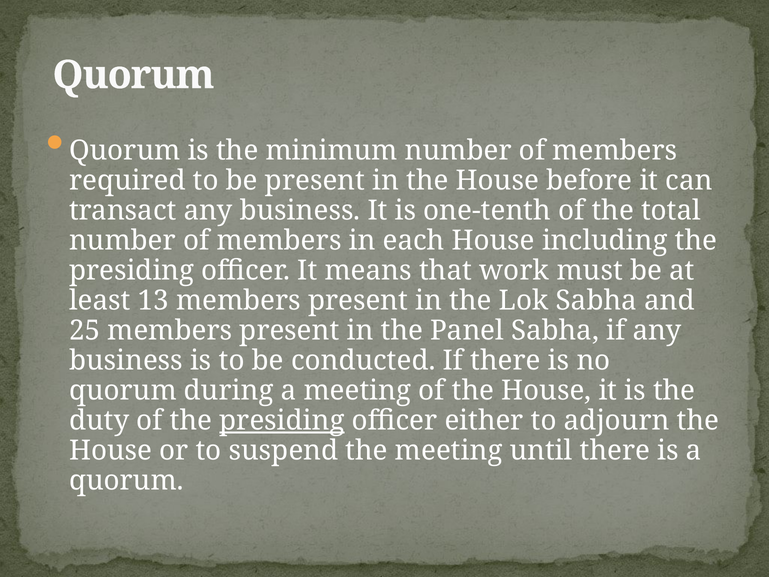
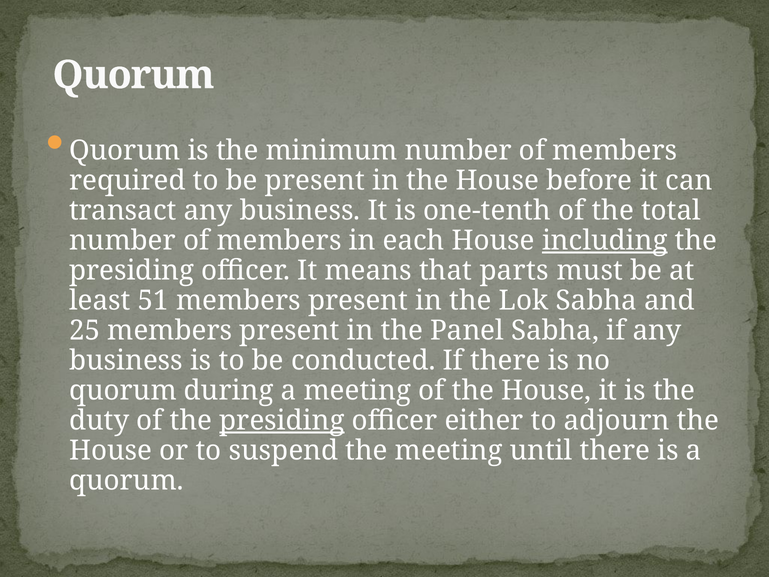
including underline: none -> present
work: work -> parts
13: 13 -> 51
